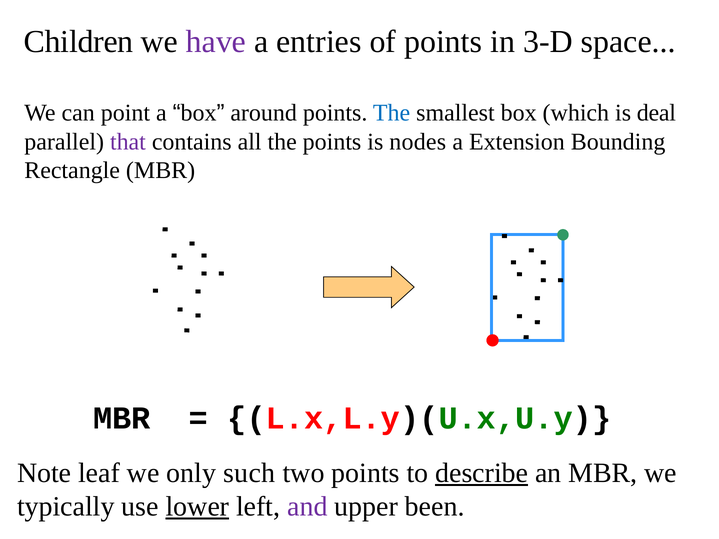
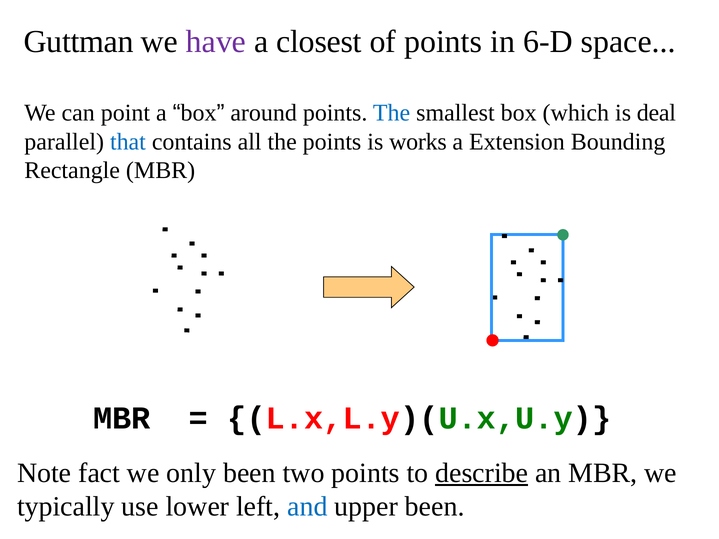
Children: Children -> Guttman
entries: entries -> closest
3-D: 3-D -> 6-D
that colour: purple -> blue
nodes: nodes -> works
leaf: leaf -> fact
only such: such -> been
lower underline: present -> none
and colour: purple -> blue
